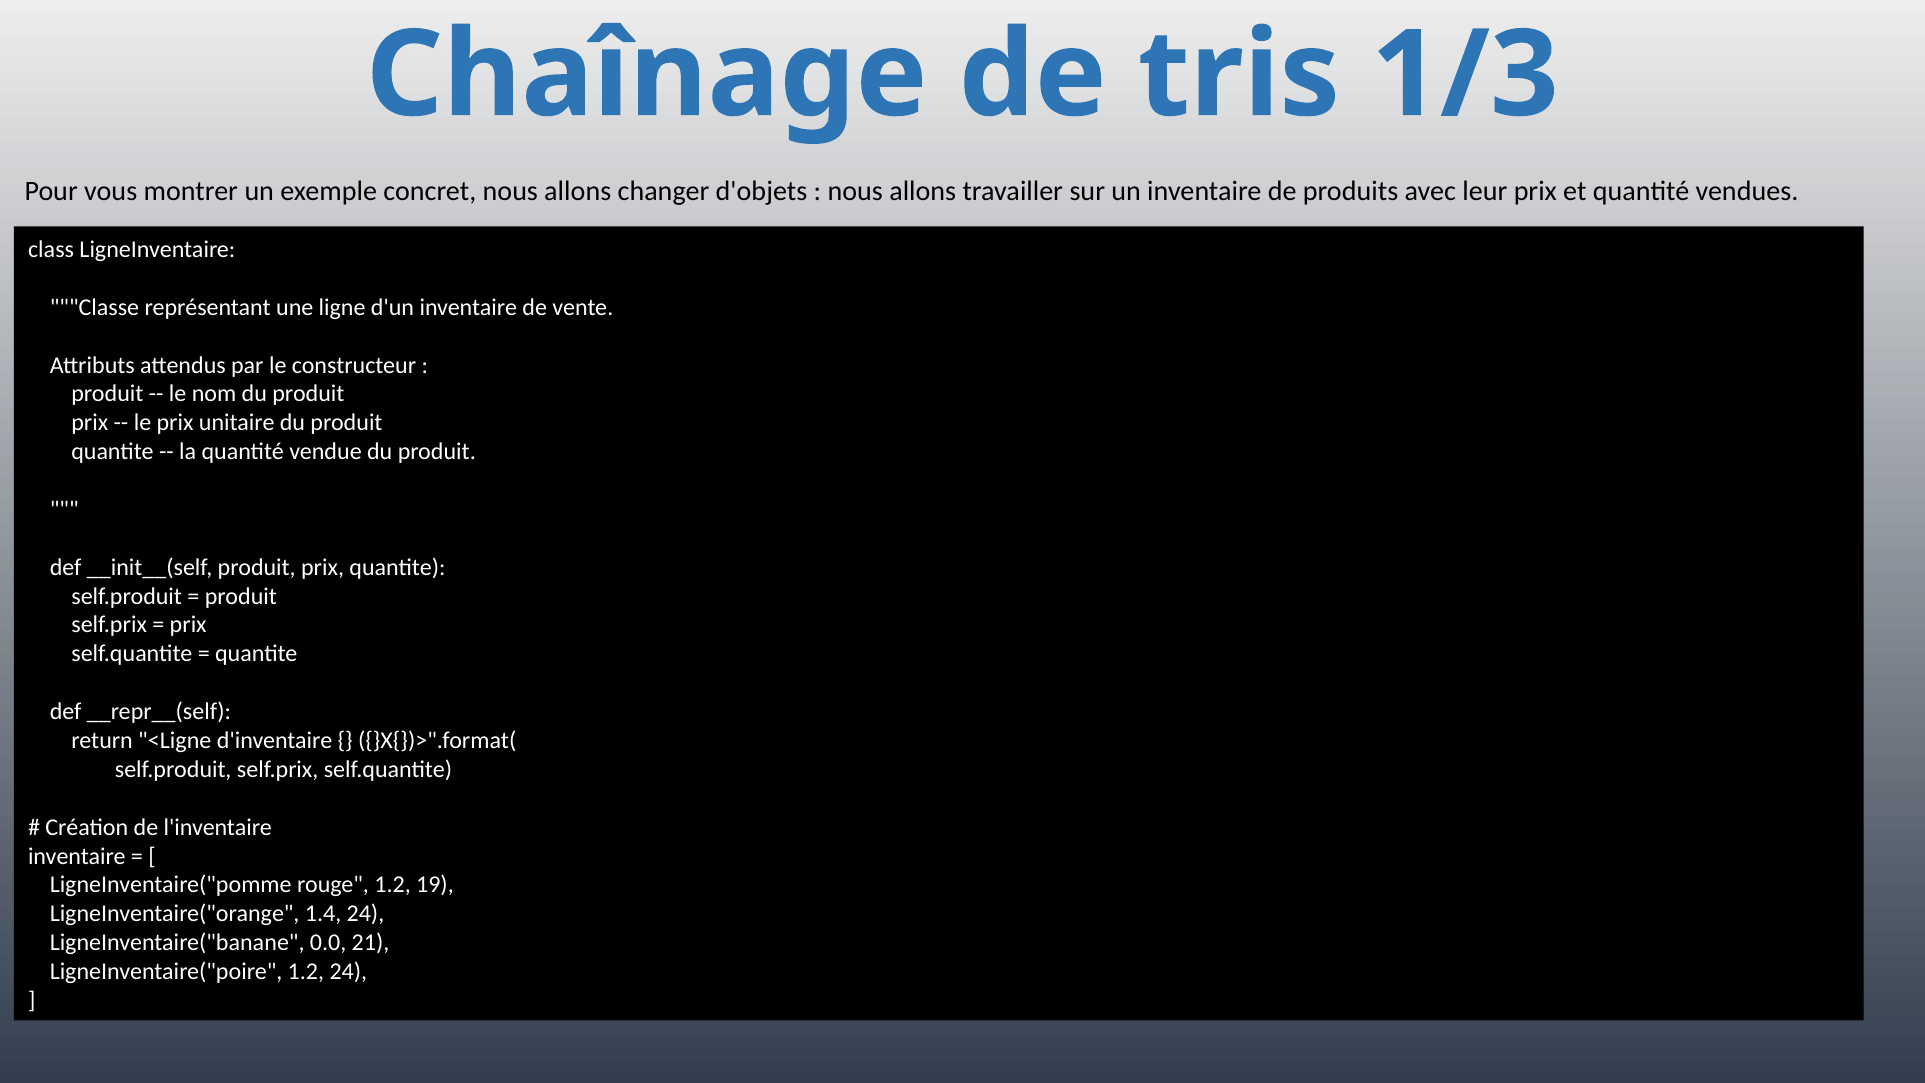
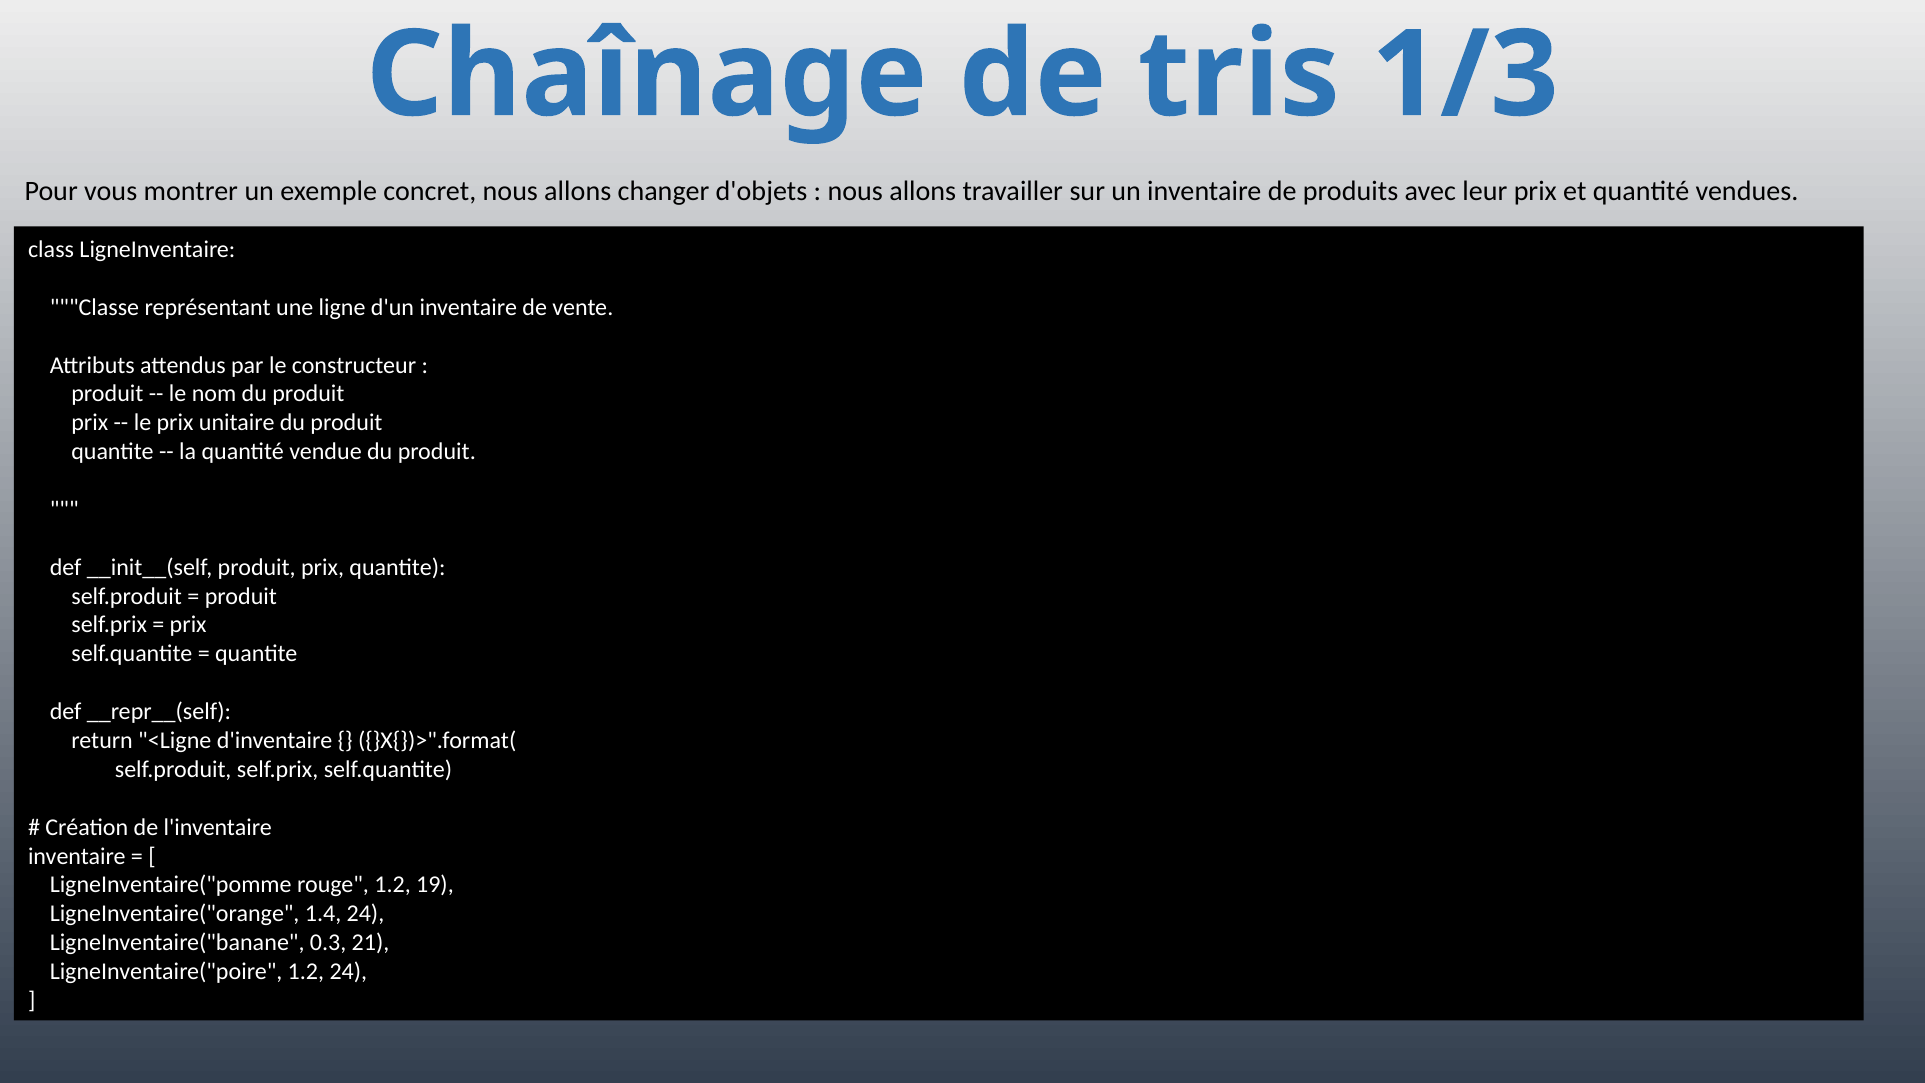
0.0: 0.0 -> 0.3
